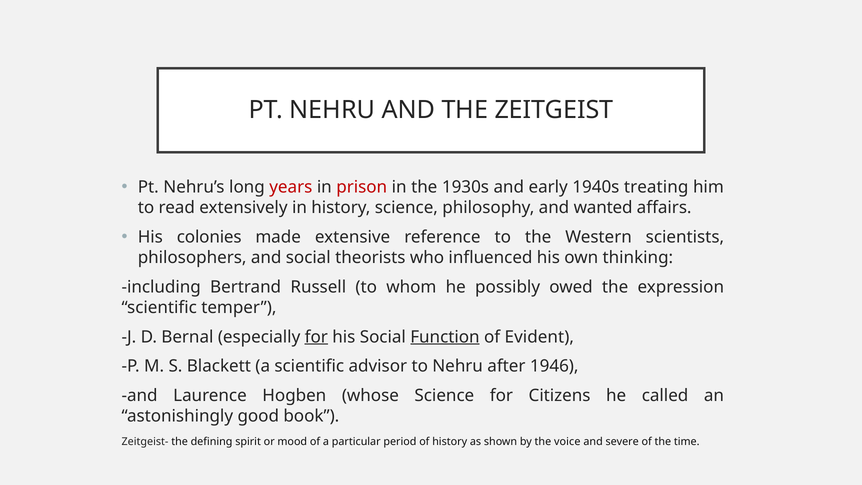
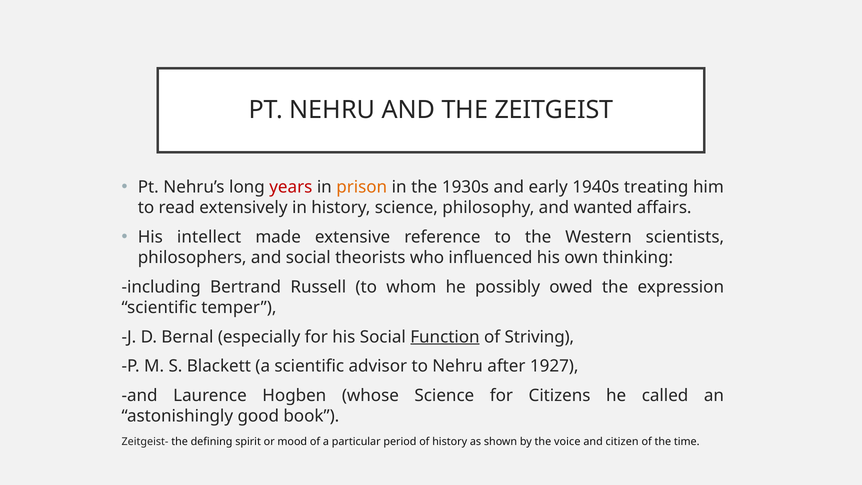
prison colour: red -> orange
colonies: colonies -> intellect
for at (316, 337) underline: present -> none
Evident: Evident -> Striving
1946: 1946 -> 1927
severe: severe -> citizen
